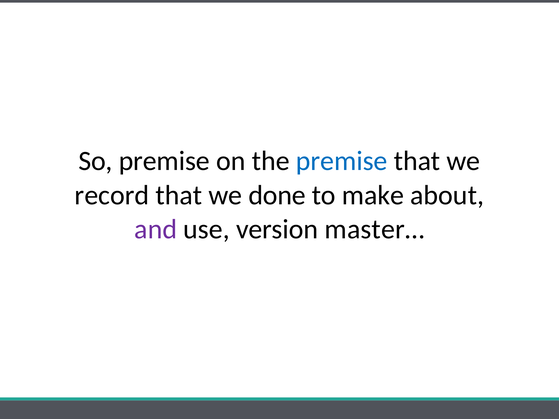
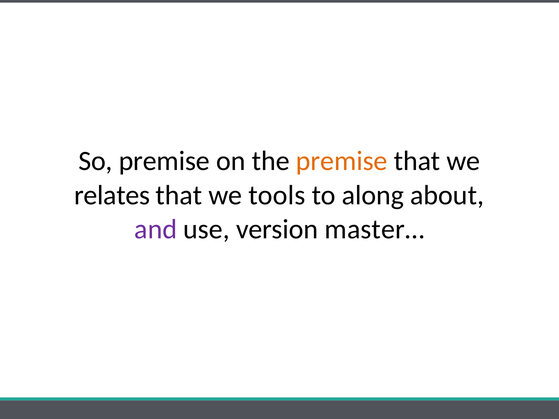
premise at (342, 161) colour: blue -> orange
record: record -> relates
done: done -> tools
make: make -> along
